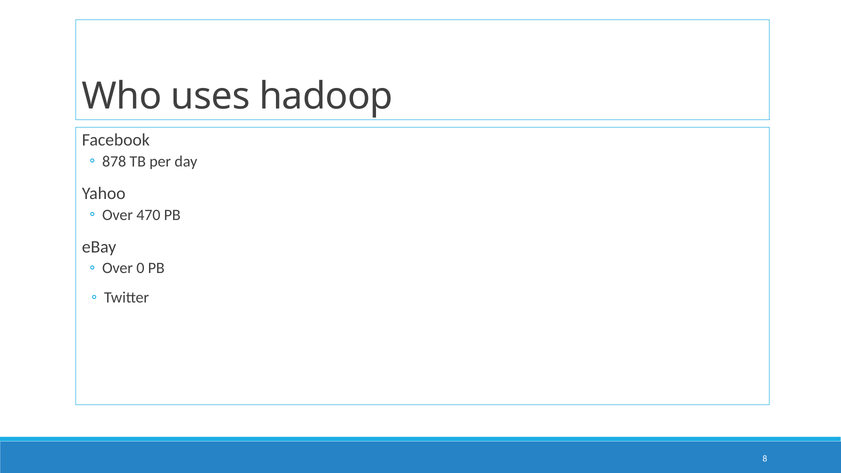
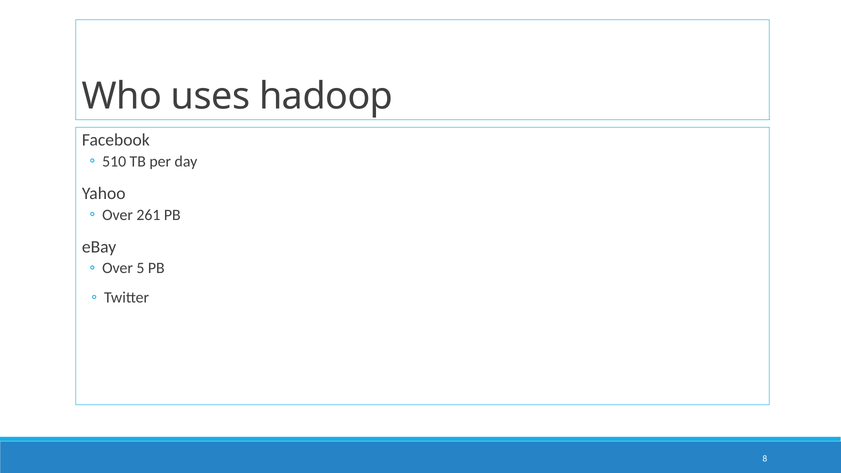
878: 878 -> 510
470: 470 -> 261
0: 0 -> 5
